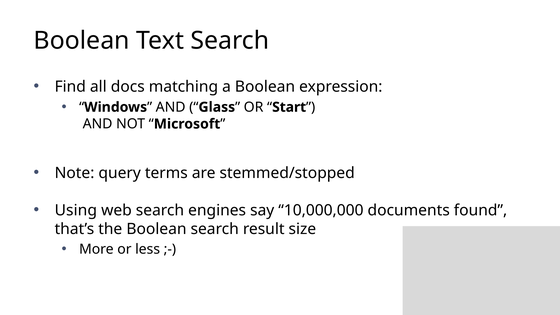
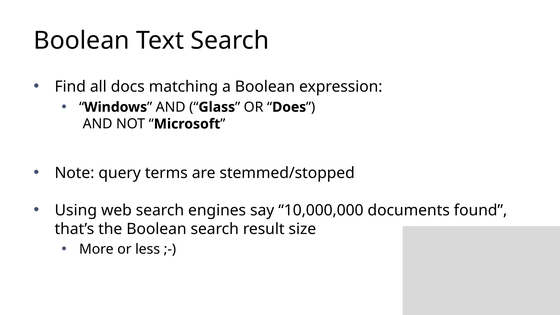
Start: Start -> Does
